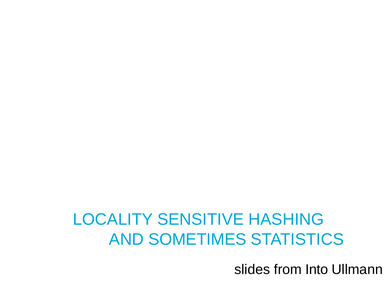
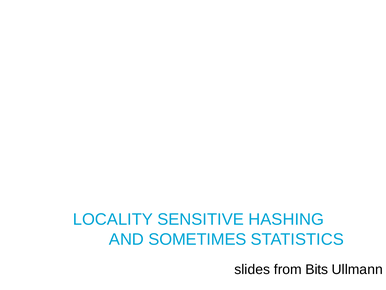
Into: Into -> Bits
